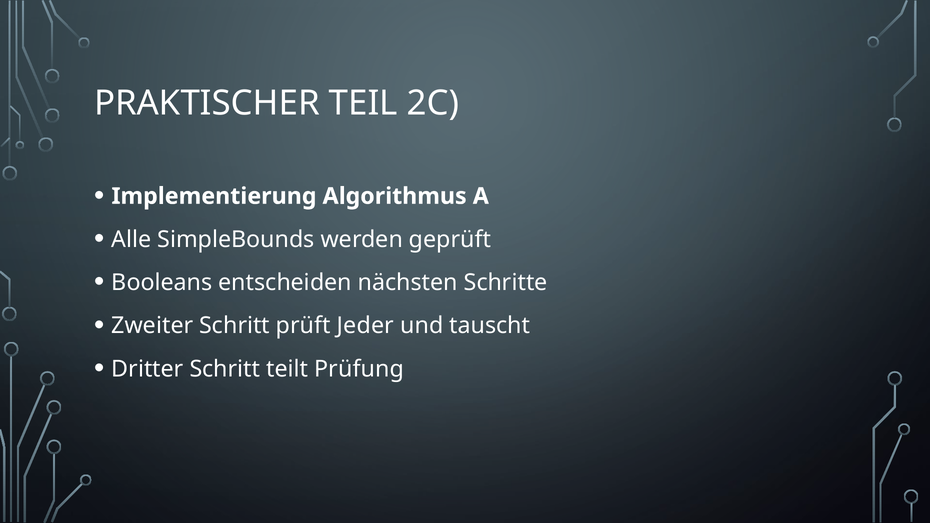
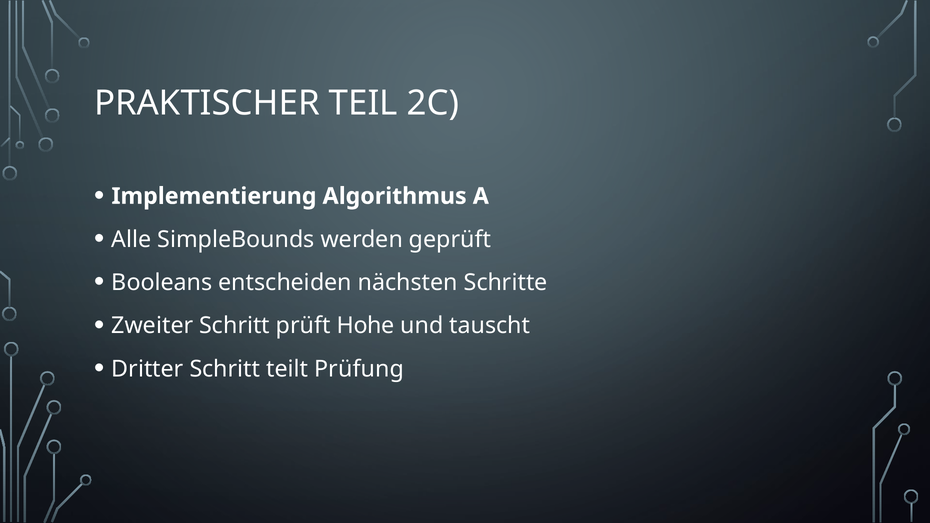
Jeder: Jeder -> Hohe
